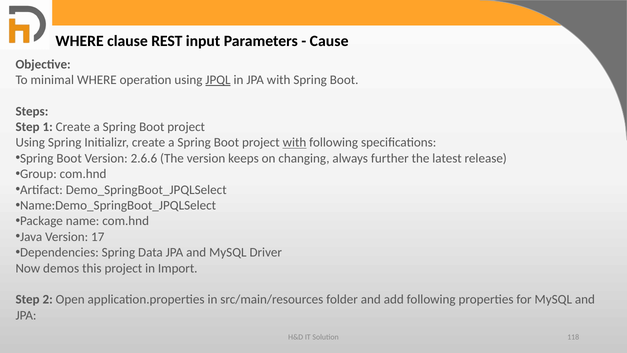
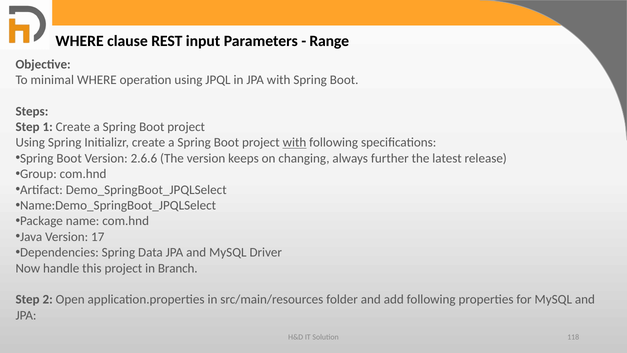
Cause: Cause -> Range
JPQL underline: present -> none
demos: demos -> handle
Import: Import -> Branch
